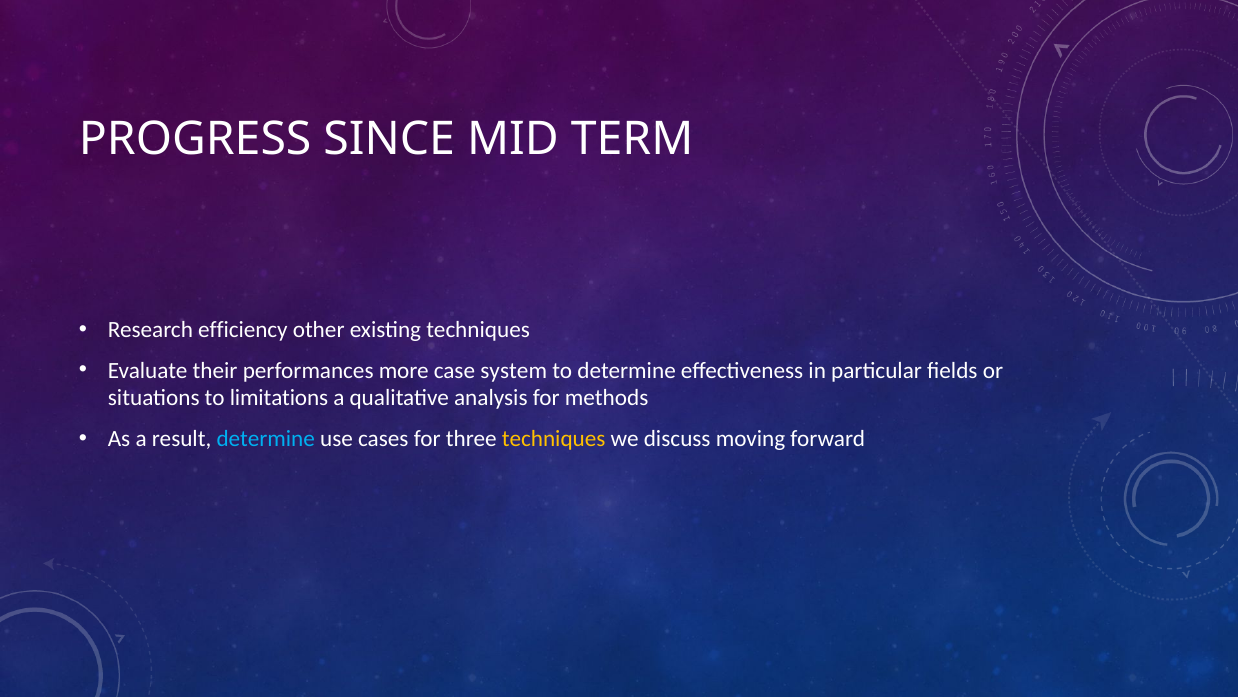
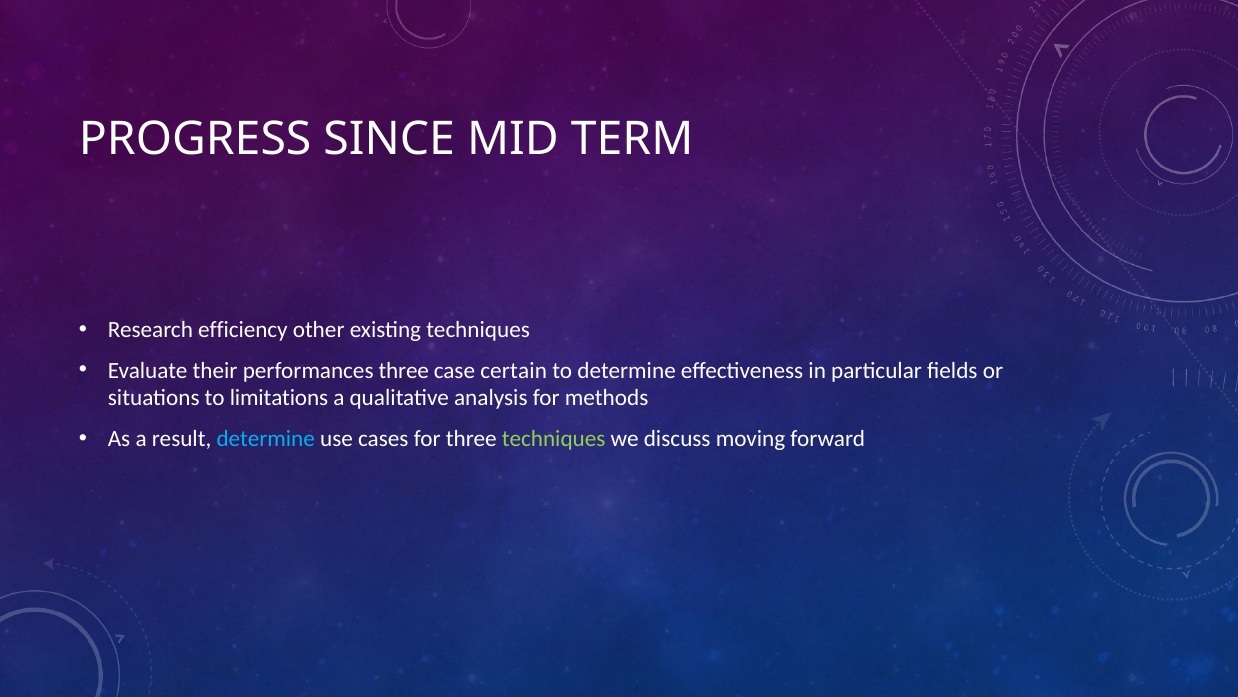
performances more: more -> three
system: system -> certain
techniques at (554, 439) colour: yellow -> light green
